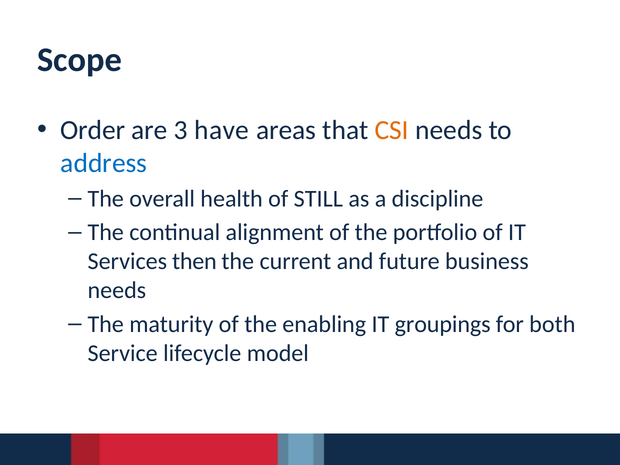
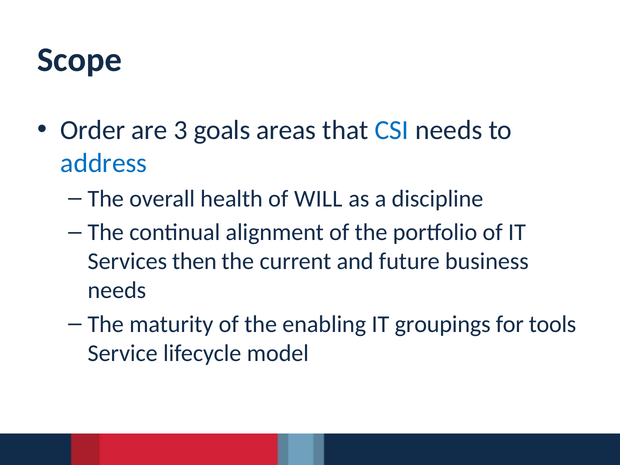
have: have -> goals
CSI colour: orange -> blue
STILL: STILL -> WILL
both: both -> tools
